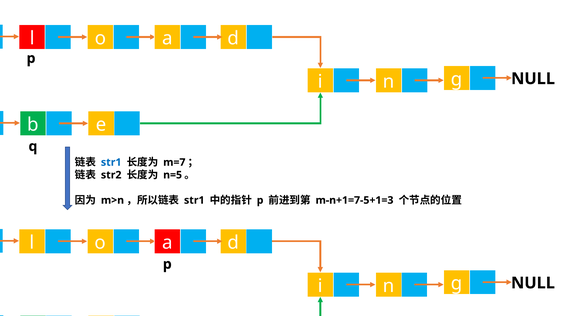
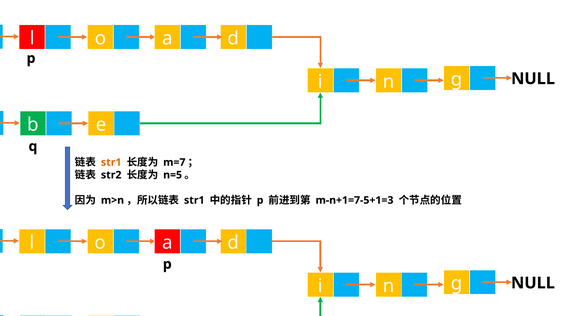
str1 at (111, 162) colour: blue -> orange
